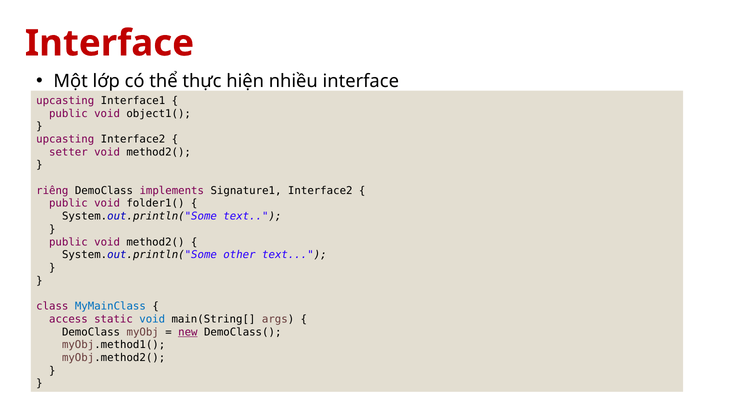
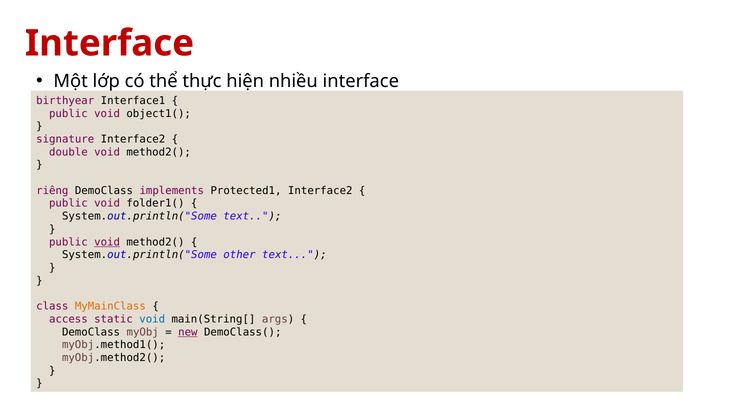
upcasting at (65, 101): upcasting -> birthyear
upcasting at (65, 139): upcasting -> signature
setter: setter -> double
Signature1: Signature1 -> Protected1
void at (107, 242) underline: none -> present
MyMainClass colour: blue -> orange
